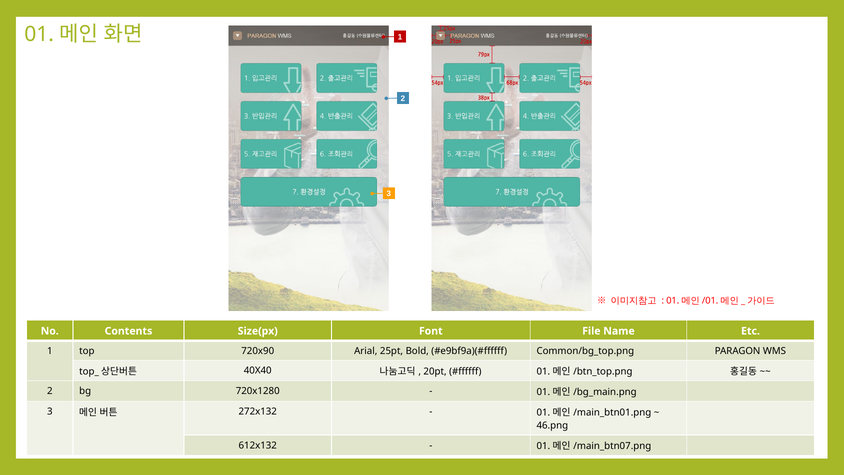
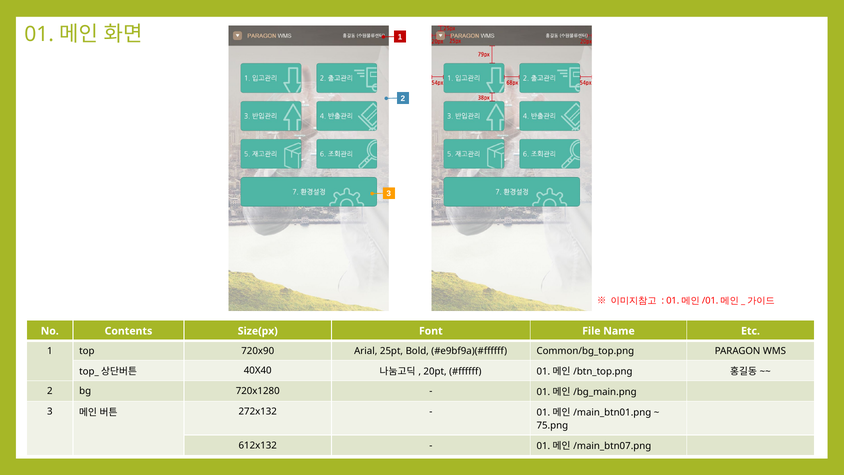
46.png: 46.png -> 75.png
